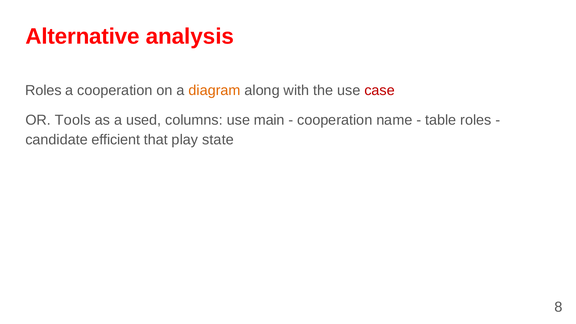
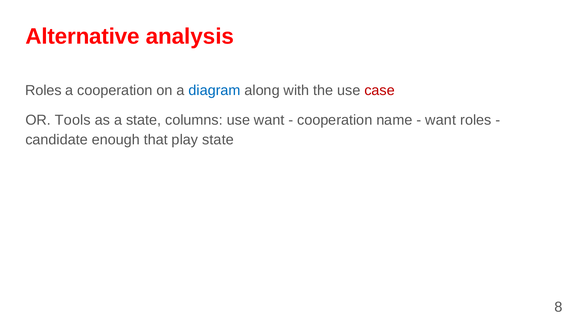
diagram colour: orange -> blue
a used: used -> state
use main: main -> want
table at (441, 120): table -> want
efficient: efficient -> enough
